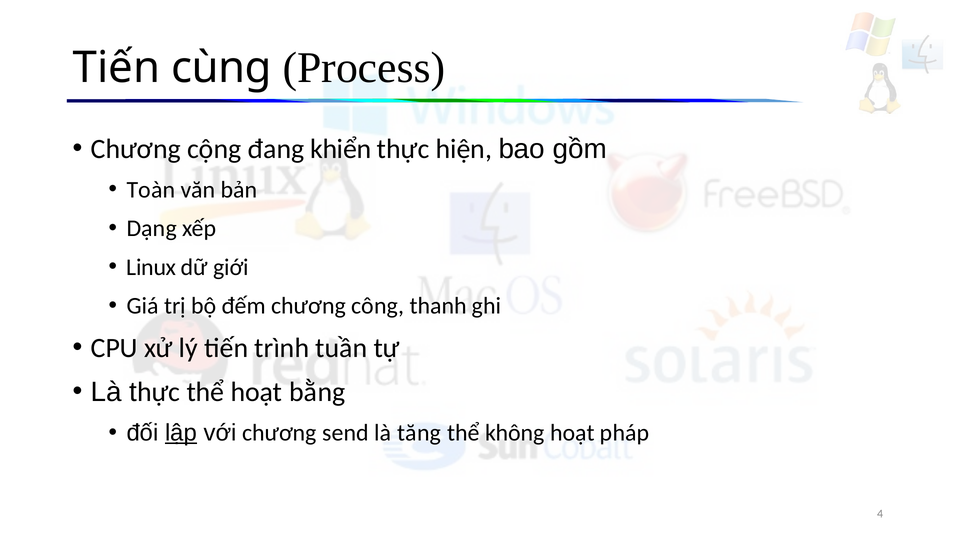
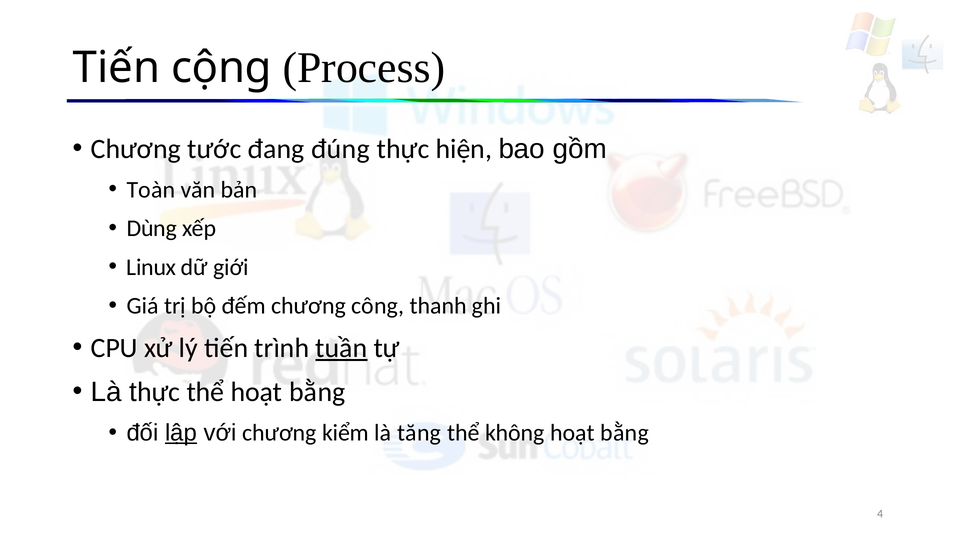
cùng: cùng -> cộng
cộng: cộng -> tước
khiển: khiển -> đúng
Dạng: Dạng -> Dùng
tuần underline: none -> present
send: send -> kiểm
không hoạt pháp: pháp -> bằng
